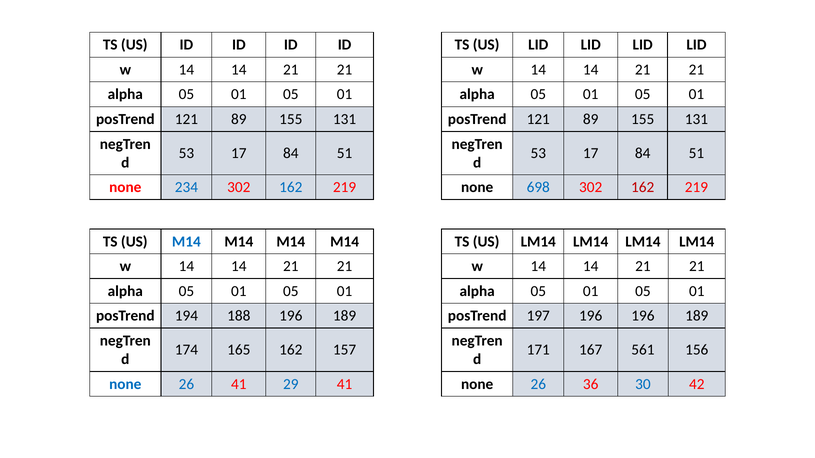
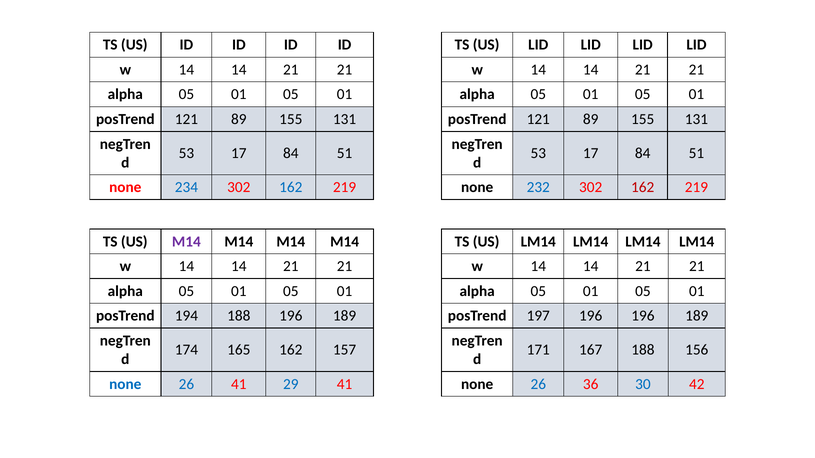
698: 698 -> 232
M14 at (186, 242) colour: blue -> purple
167 561: 561 -> 188
